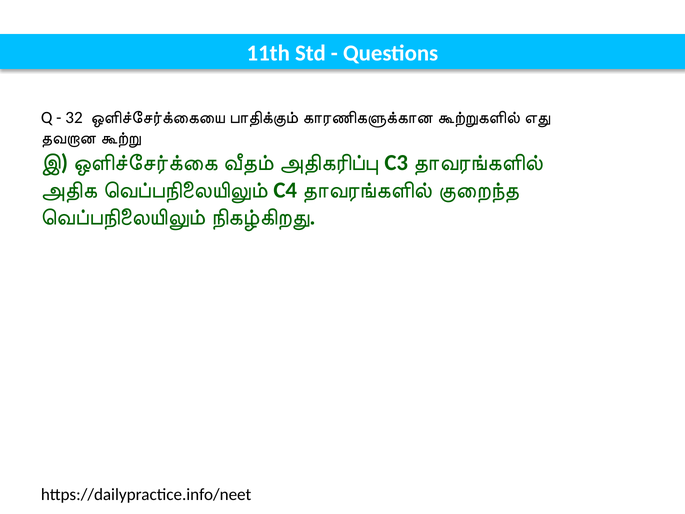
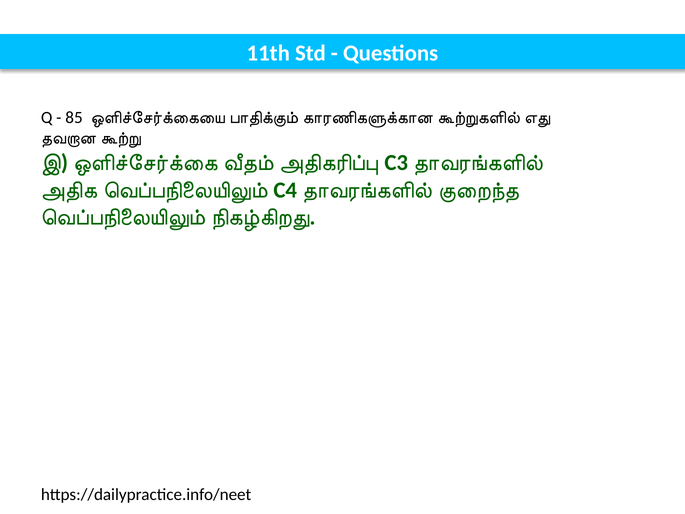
32: 32 -> 85
